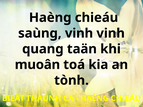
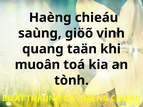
saùng vinh: vinh -> giöõ
